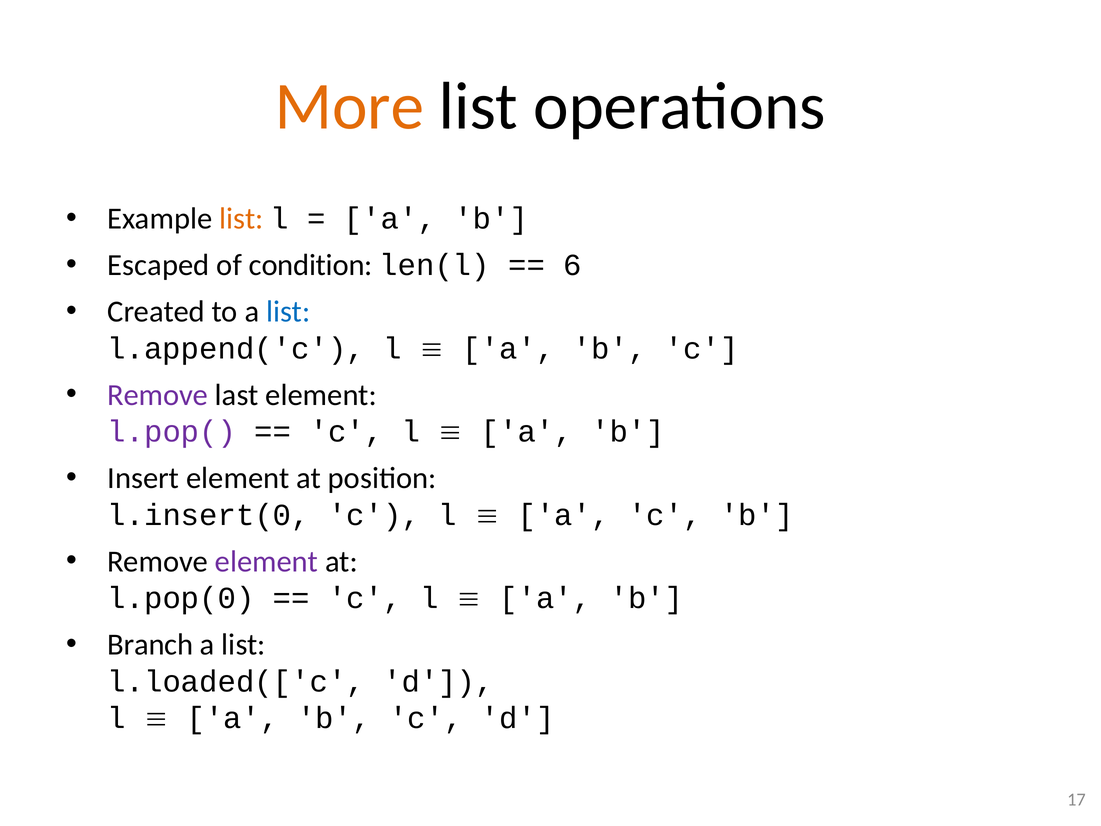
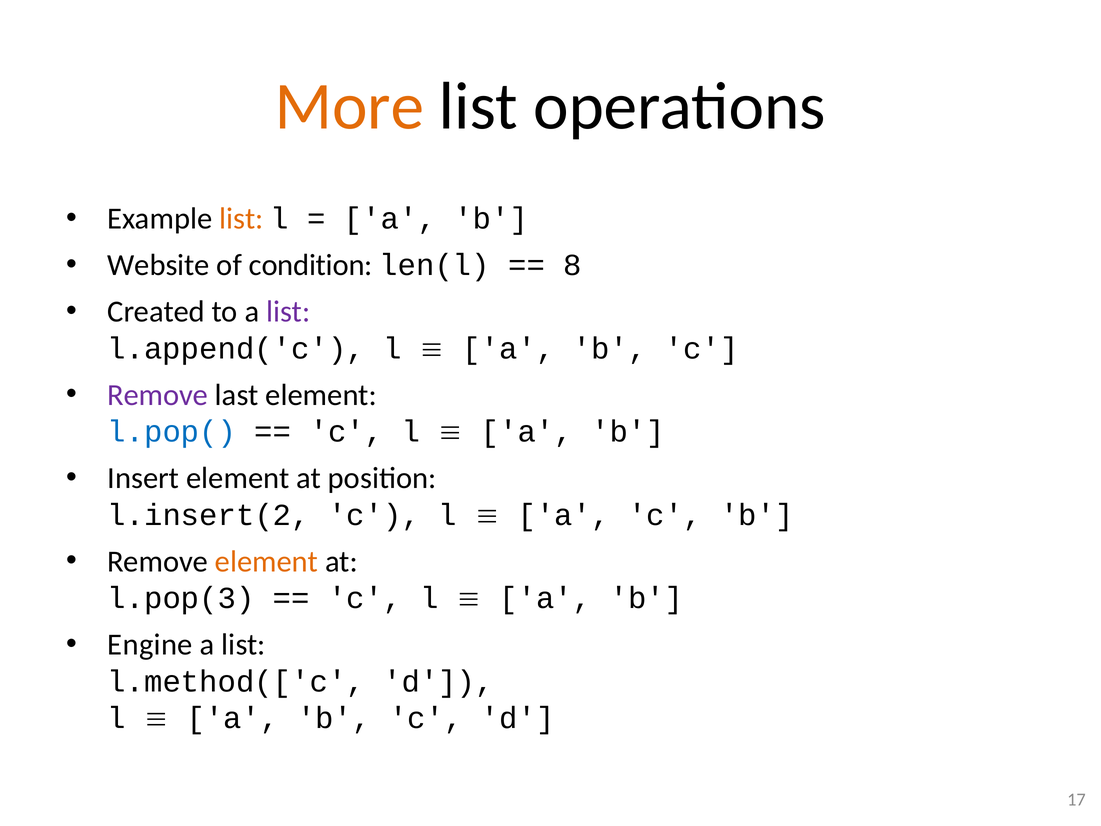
Escaped: Escaped -> Website
6: 6 -> 8
list at (288, 312) colour: blue -> purple
l.pop( colour: purple -> blue
l.insert(0: l.insert(0 -> l.insert(2
element at (267, 561) colour: purple -> orange
l.pop(0: l.pop(0 -> l.pop(3
Branch: Branch -> Engine
l.loaded(['c: l.loaded(['c -> l.method(['c
